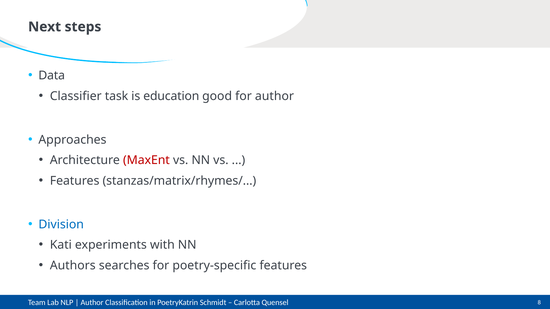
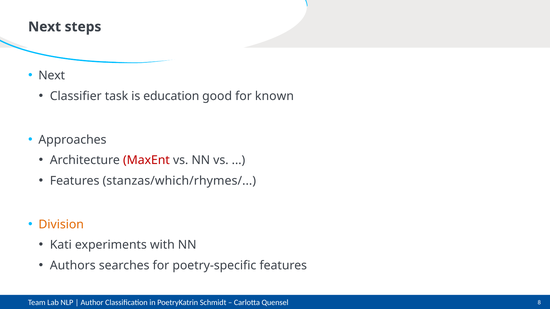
Data at (52, 76): Data -> Next
for author: author -> known
stanzas/matrix/rhymes/: stanzas/matrix/rhymes/ -> stanzas/which/rhymes/
Division colour: blue -> orange
